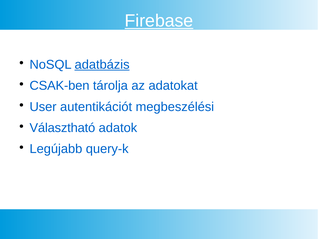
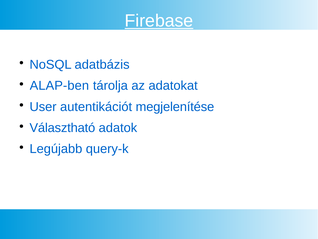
adatbázis underline: present -> none
CSAK-ben: CSAK-ben -> ALAP-ben
megbeszélési: megbeszélési -> megjelenítése
